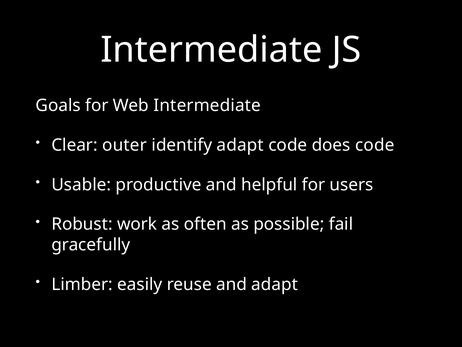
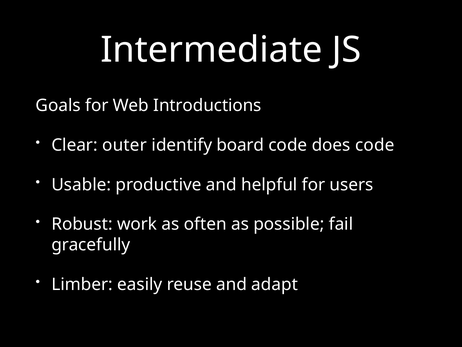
Web Intermediate: Intermediate -> Introductions
identify adapt: adapt -> board
